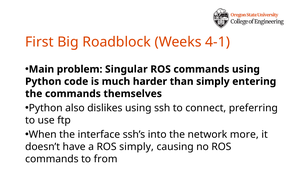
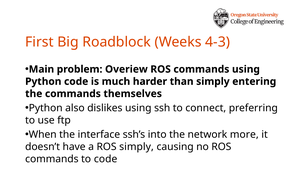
4-1: 4-1 -> 4-3
Singular: Singular -> Overiew
to from: from -> code
